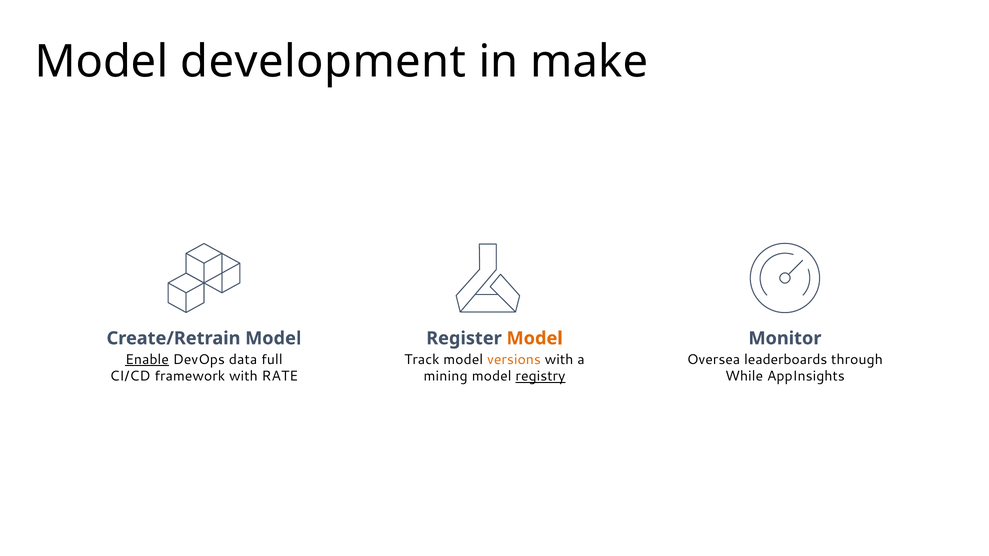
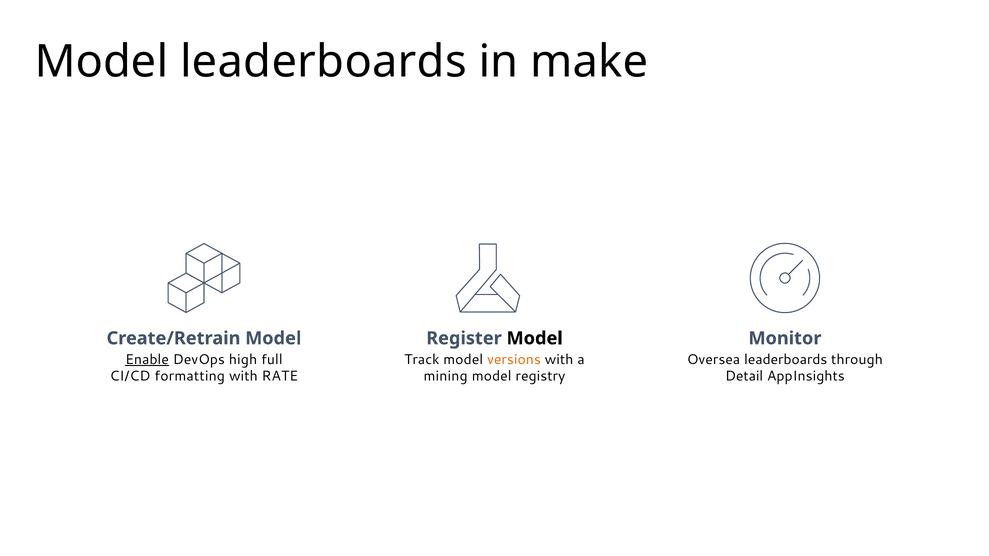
Model development: development -> leaderboards
Model at (535, 338) colour: orange -> black
data: data -> high
framework: framework -> formatting
registry underline: present -> none
While: While -> Detail
